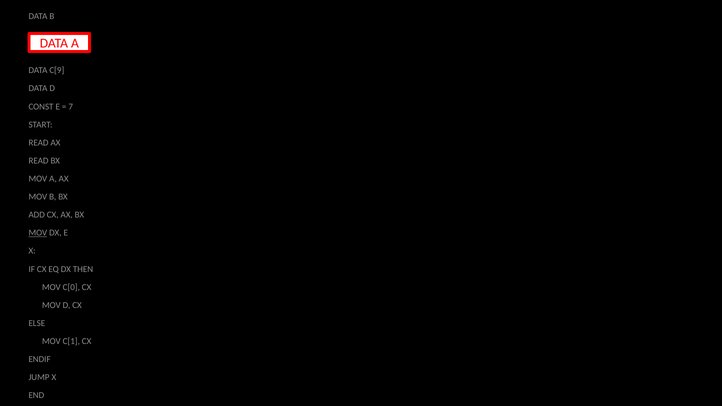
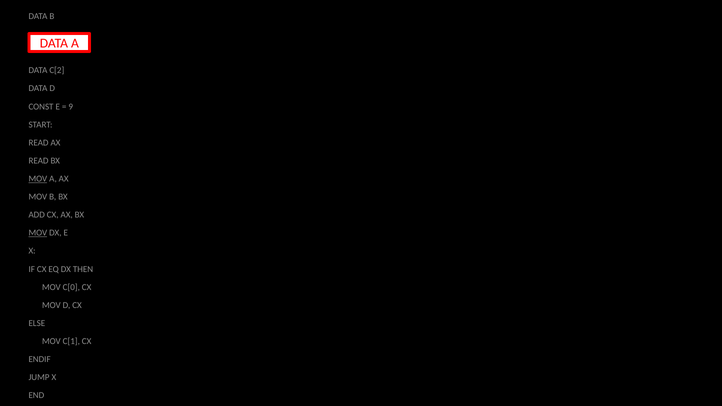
C[9: C[9 -> C[2
7: 7 -> 9
MOV at (38, 179) underline: none -> present
